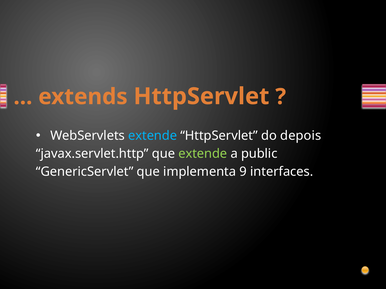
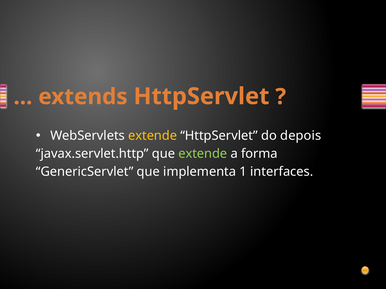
extende at (153, 136) colour: light blue -> yellow
public: public -> forma
9: 9 -> 1
